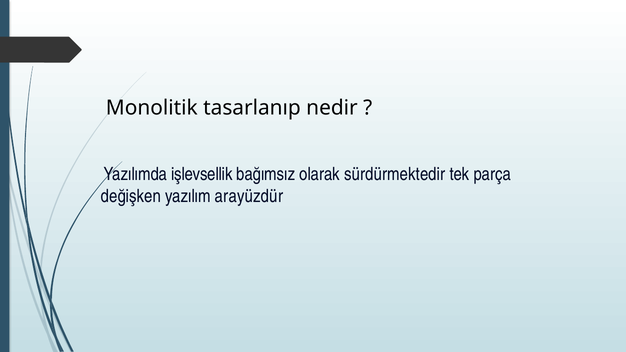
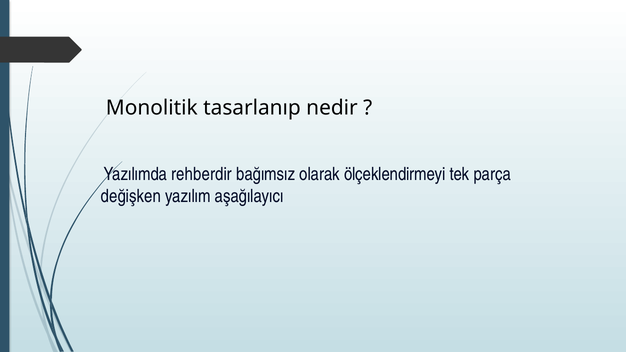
işlevsellik: işlevsellik -> rehberdir
sürdürmektedir: sürdürmektedir -> ölçeklendirmeyi
arayüzdür: arayüzdür -> aşağılayıcı
